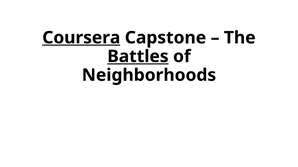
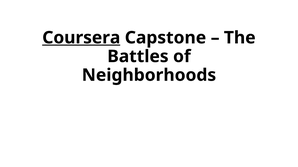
Battles underline: present -> none
